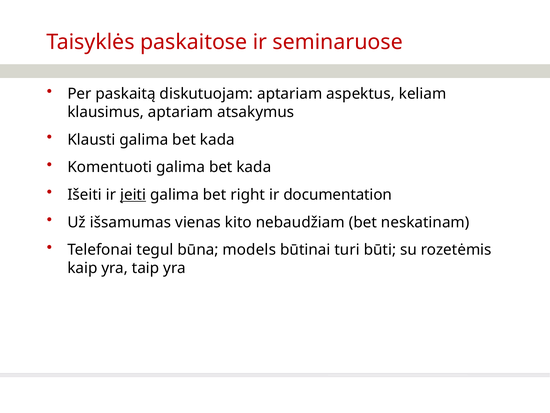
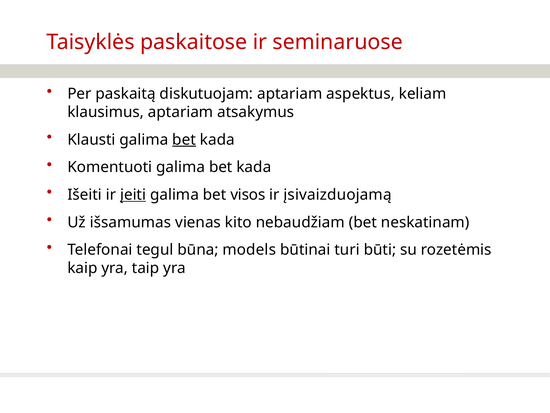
bet at (184, 140) underline: none -> present
right: right -> visos
documentation: documentation -> įsivaizduojamą
